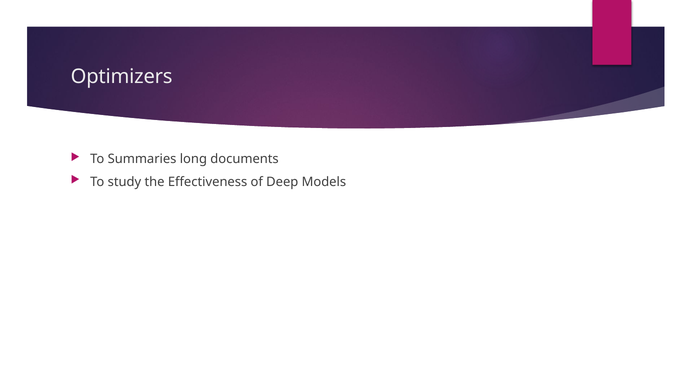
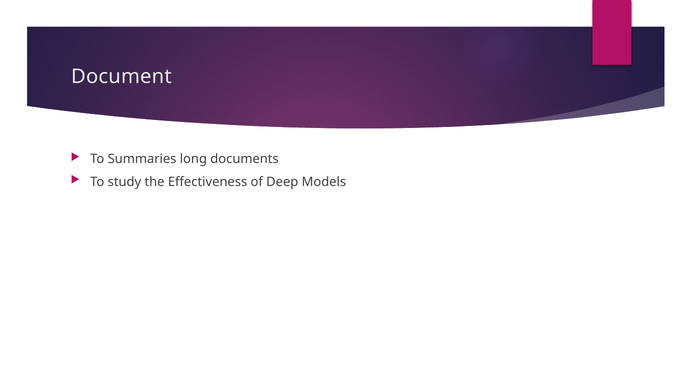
Optimizers: Optimizers -> Document
